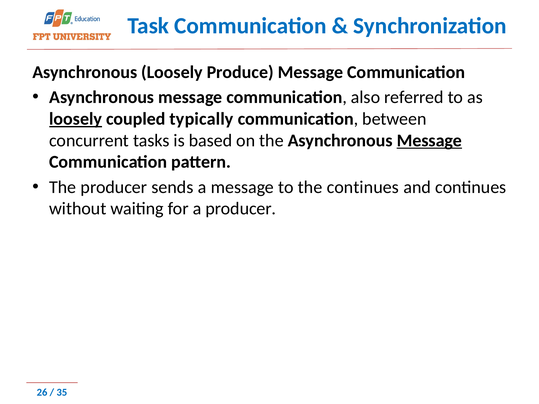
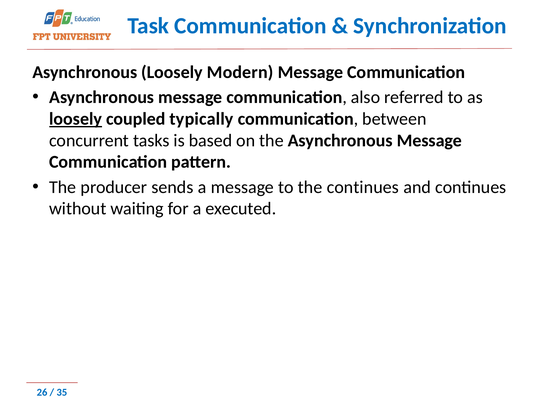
Produce: Produce -> Modern
Message at (429, 141) underline: present -> none
a producer: producer -> executed
